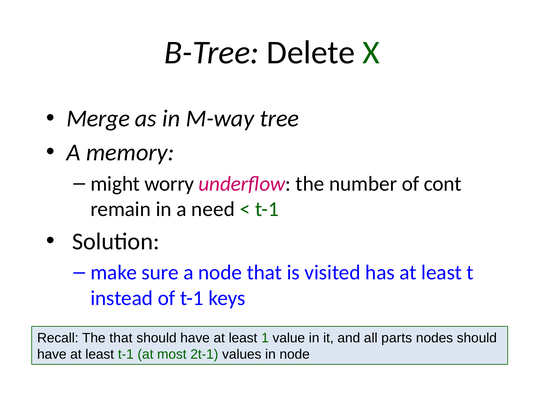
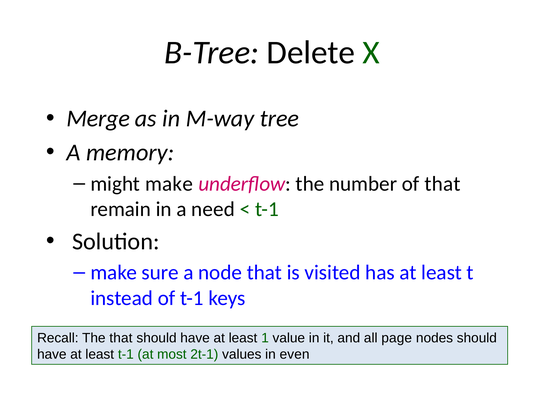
might worry: worry -> make
of cont: cont -> that
parts: parts -> page
in node: node -> even
